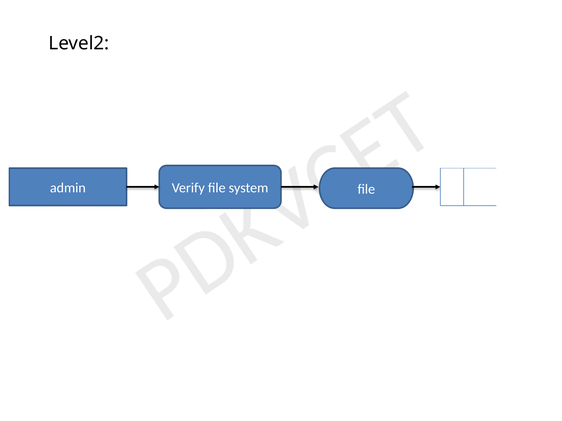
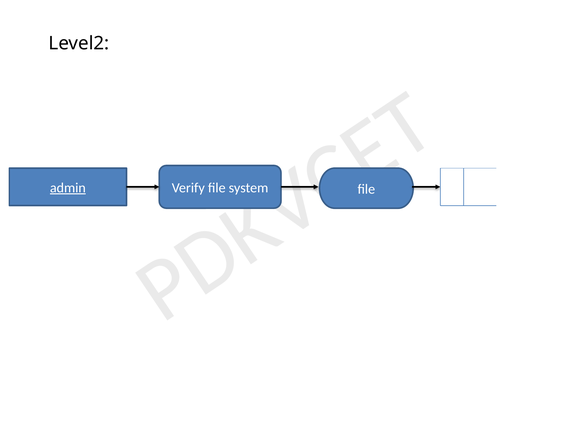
admin underline: none -> present
